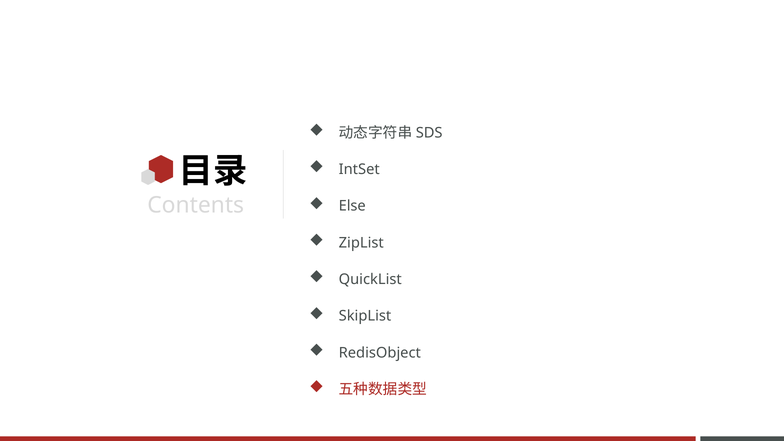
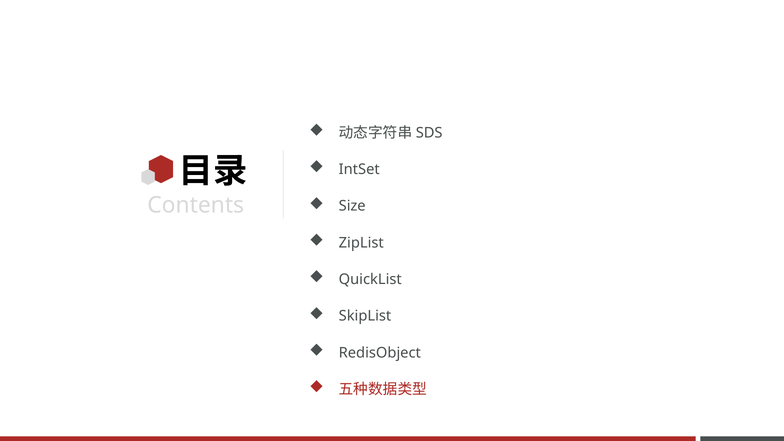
Else: Else -> Size
